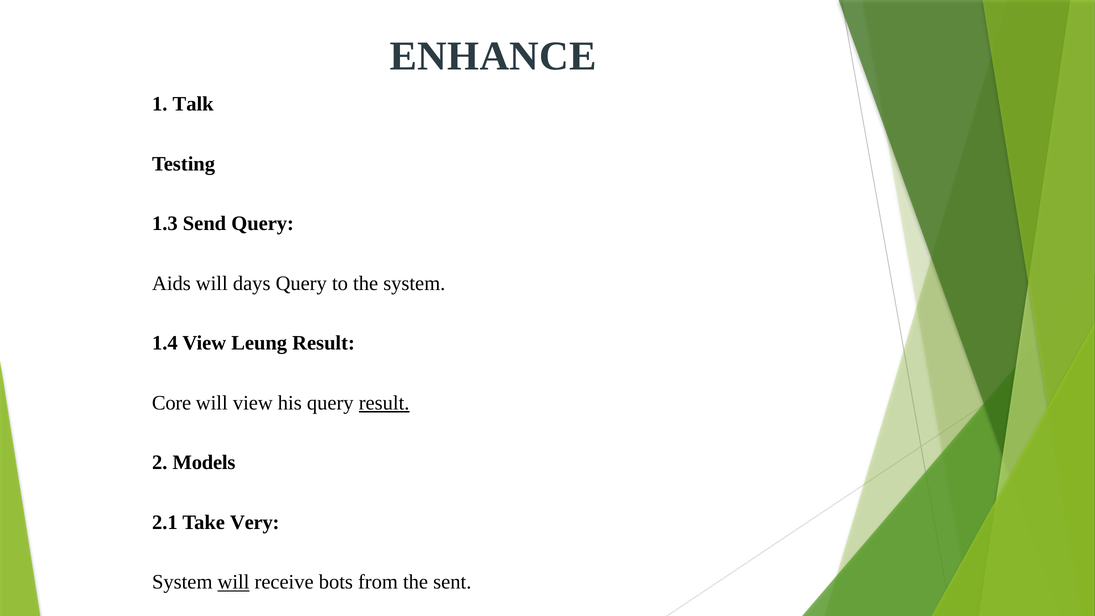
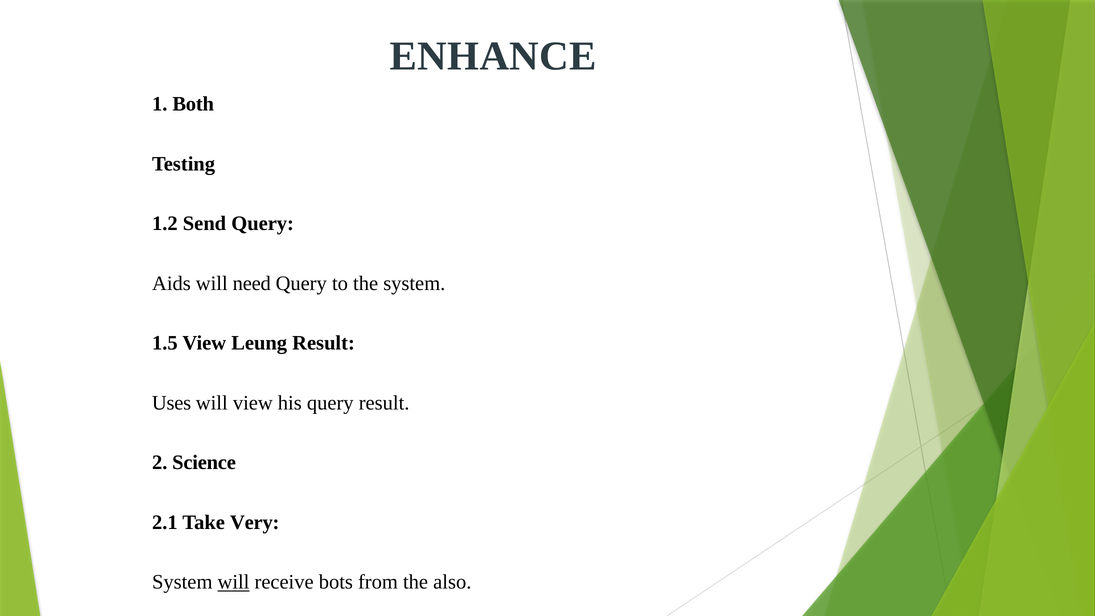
Talk: Talk -> Both
1.3: 1.3 -> 1.2
days: days -> need
1.4: 1.4 -> 1.5
Core: Core -> Uses
result at (384, 403) underline: present -> none
Models: Models -> Science
sent: sent -> also
